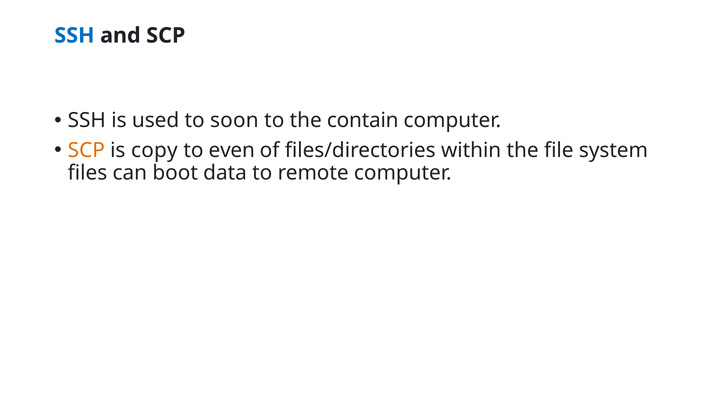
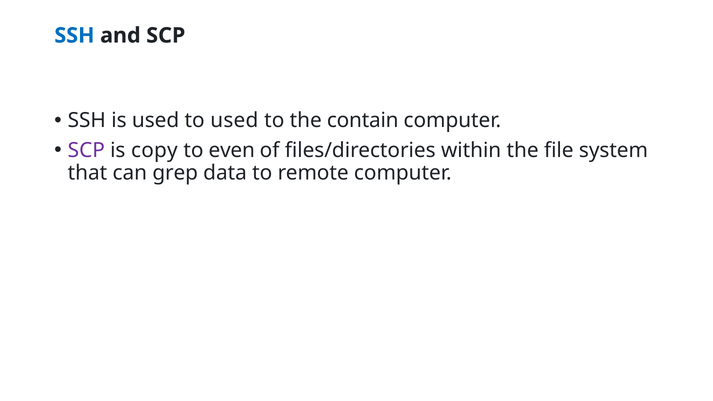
to soon: soon -> used
SCP at (86, 150) colour: orange -> purple
files: files -> that
boot: boot -> grep
